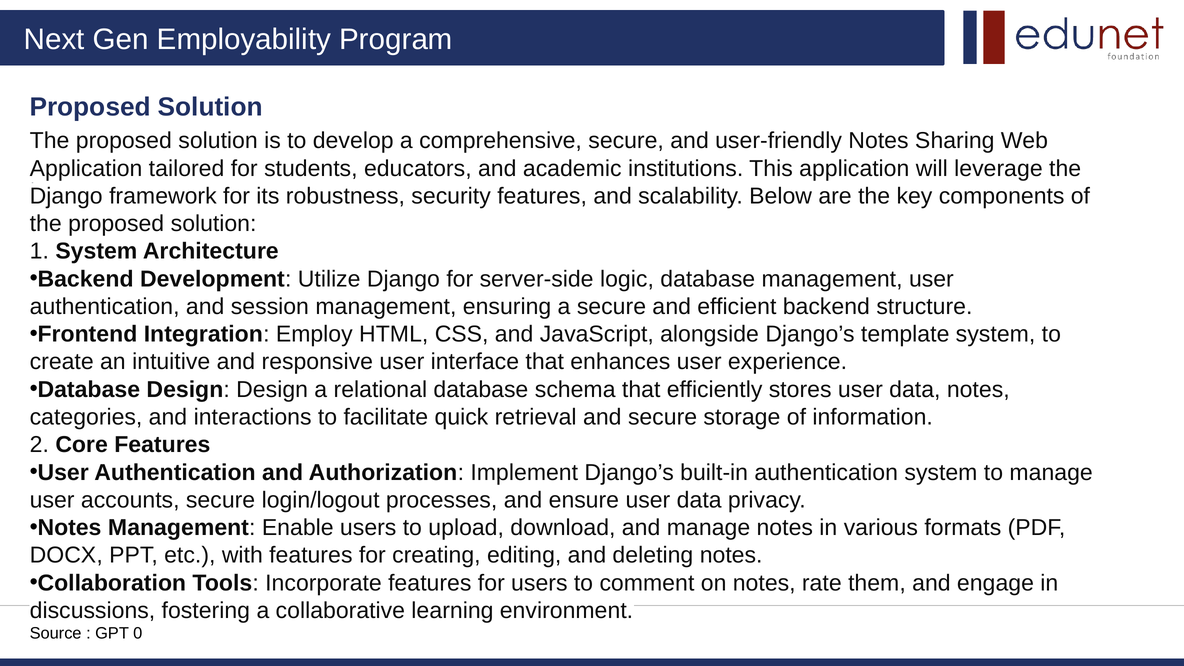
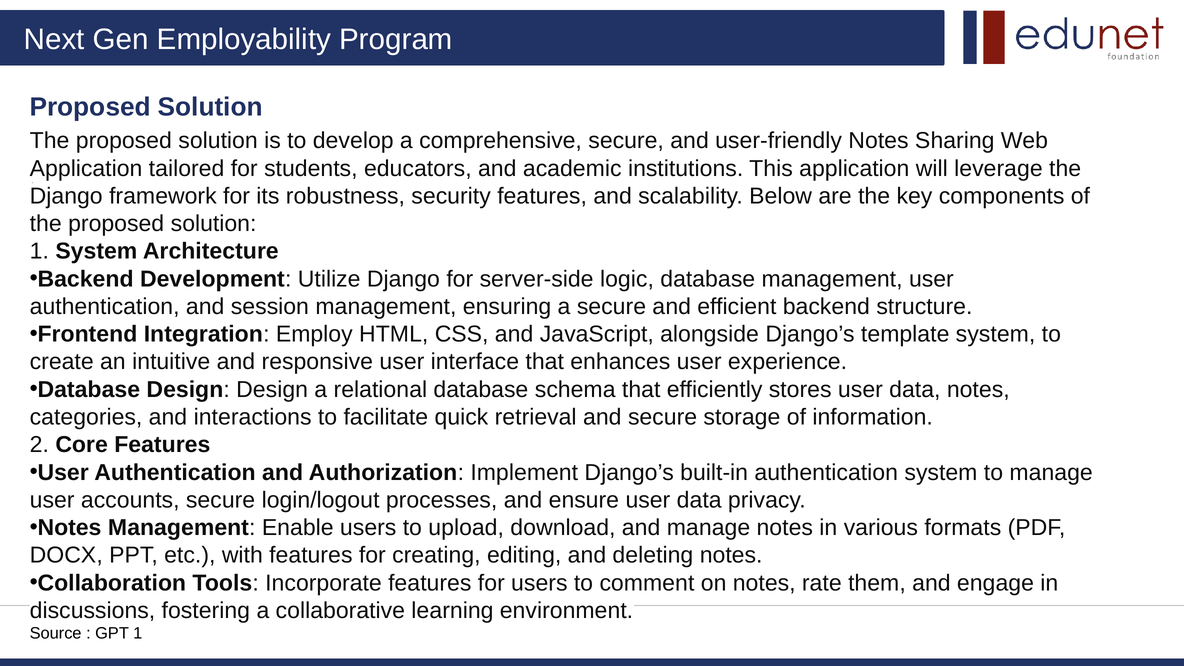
GPT 0: 0 -> 1
